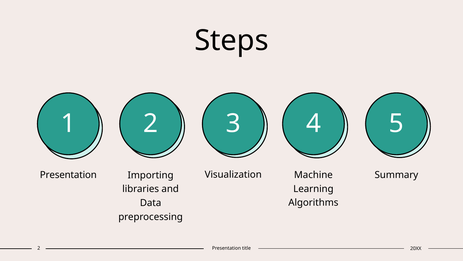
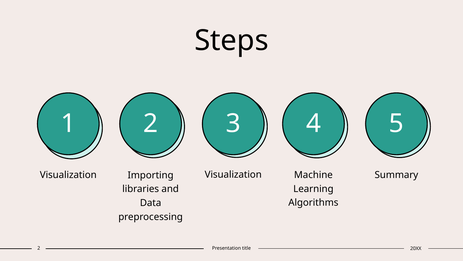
Presentation at (68, 175): Presentation -> Visualization
